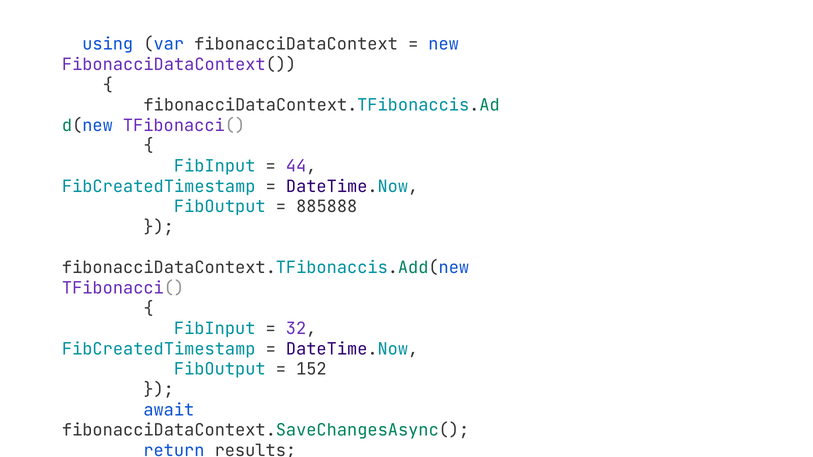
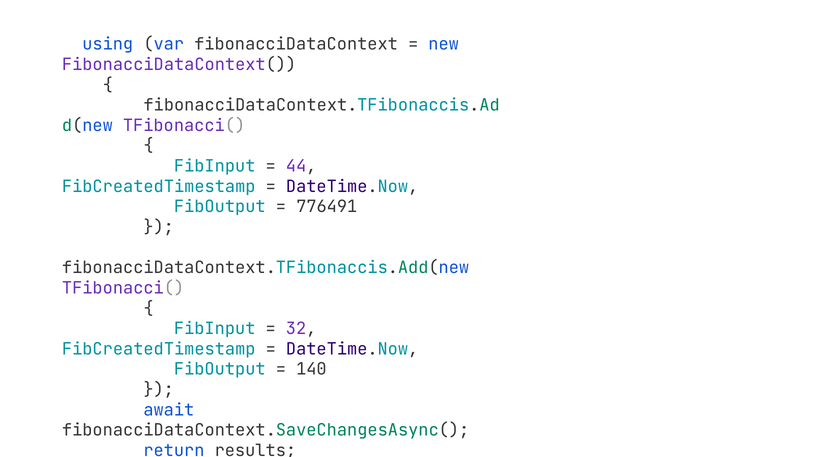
885888: 885888 -> 776491
152: 152 -> 140
